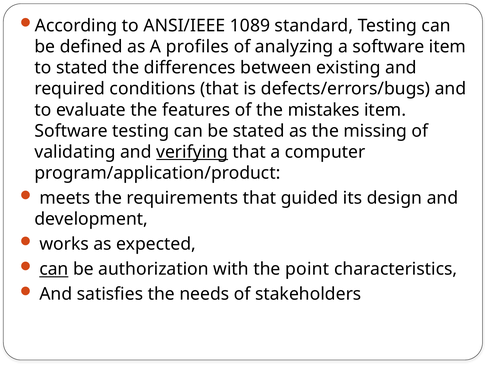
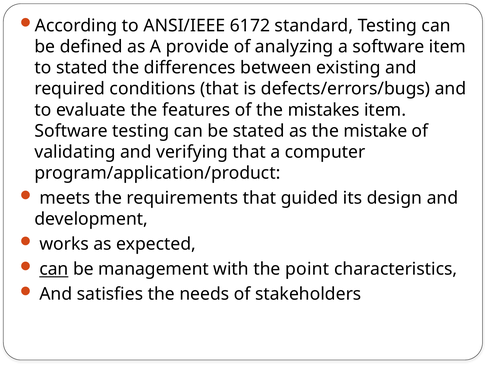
1089: 1089 -> 6172
profiles: profiles -> provide
missing: missing -> mistake
verifying underline: present -> none
authorization: authorization -> management
